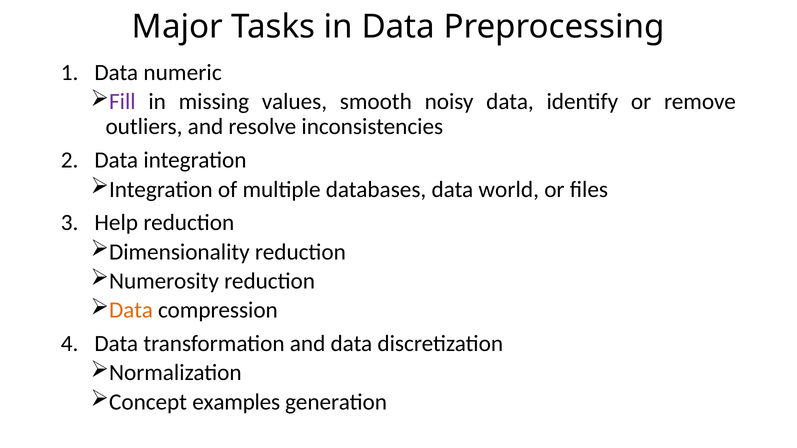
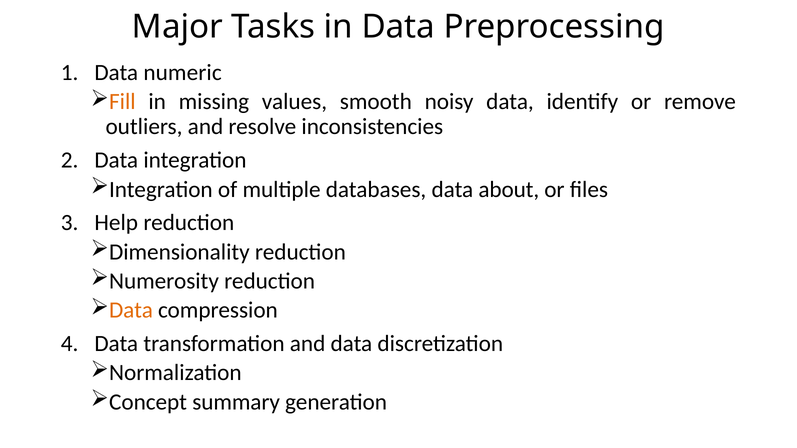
Fill colour: purple -> orange
world: world -> about
examples: examples -> summary
